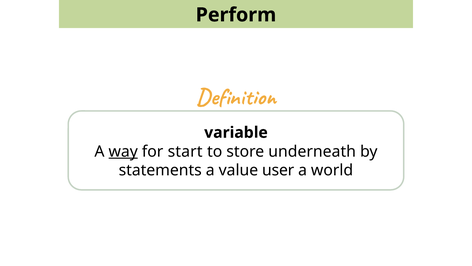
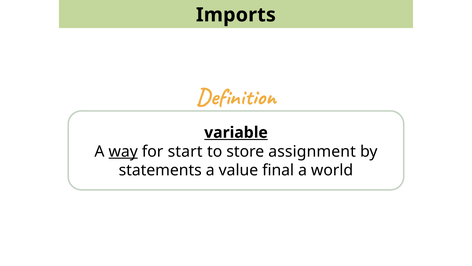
Perform: Perform -> Imports
variable underline: none -> present
underneath: underneath -> assignment
user: user -> final
